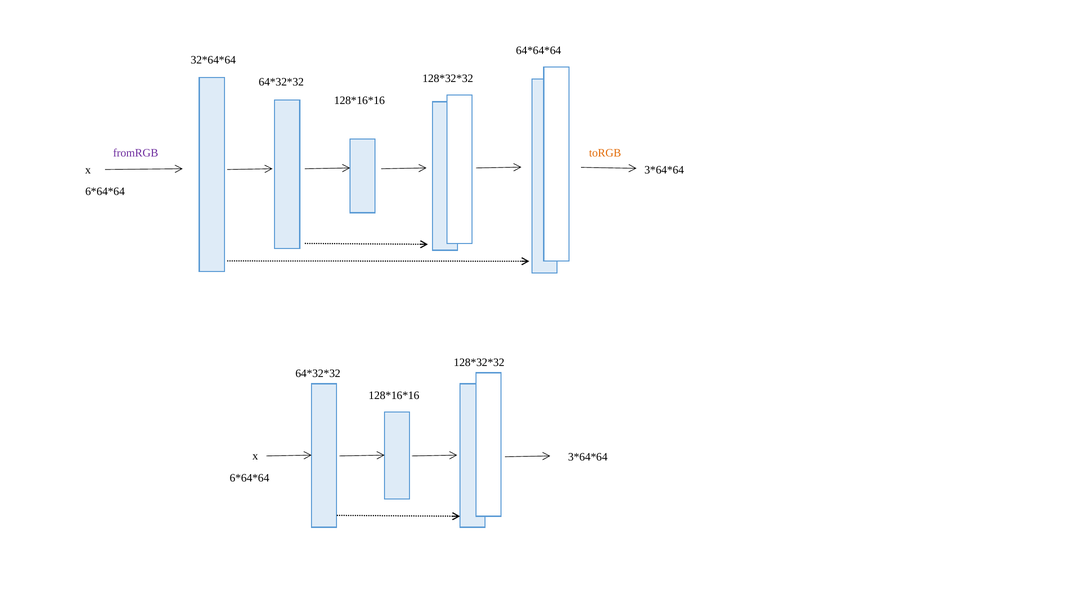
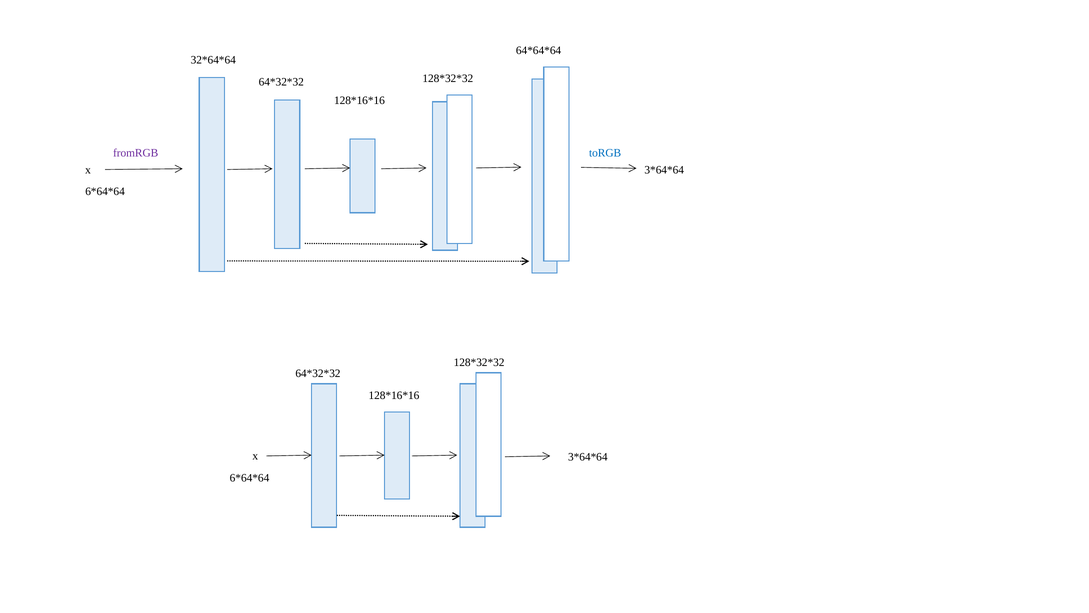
toRGB colour: orange -> blue
